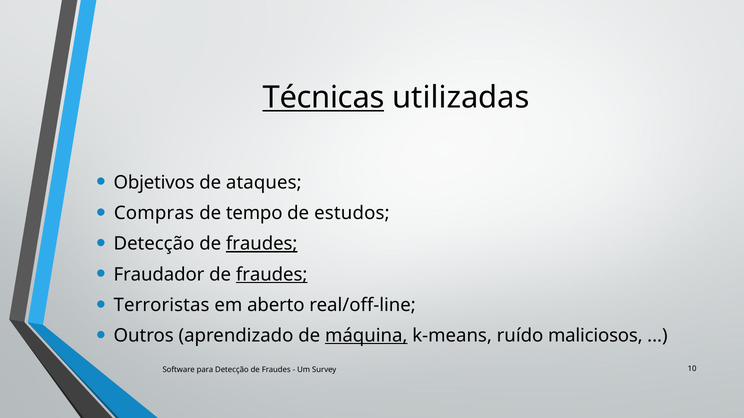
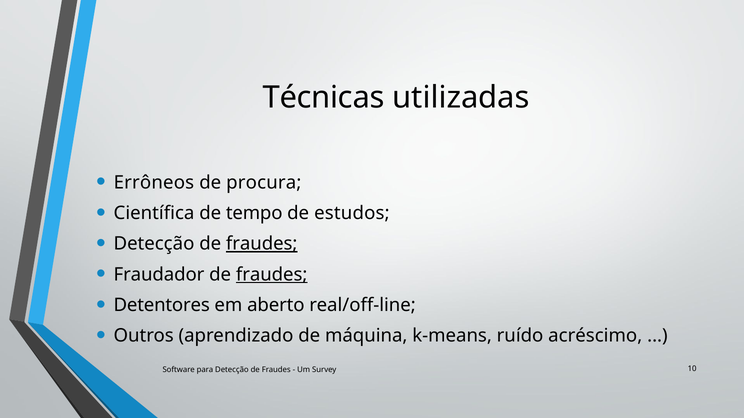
Técnicas underline: present -> none
Objetivos: Objetivos -> Errôneos
ataques: ataques -> procura
Compras: Compras -> Científica
Terroristas: Terroristas -> Detentores
máquina underline: present -> none
maliciosos: maliciosos -> acréscimo
